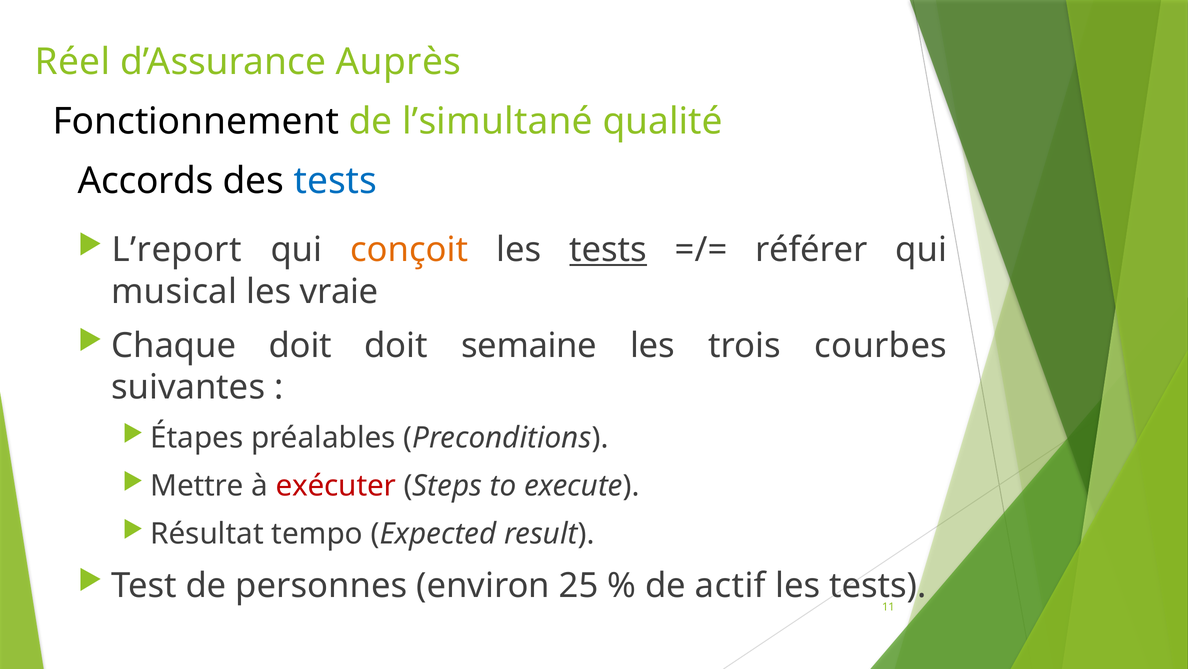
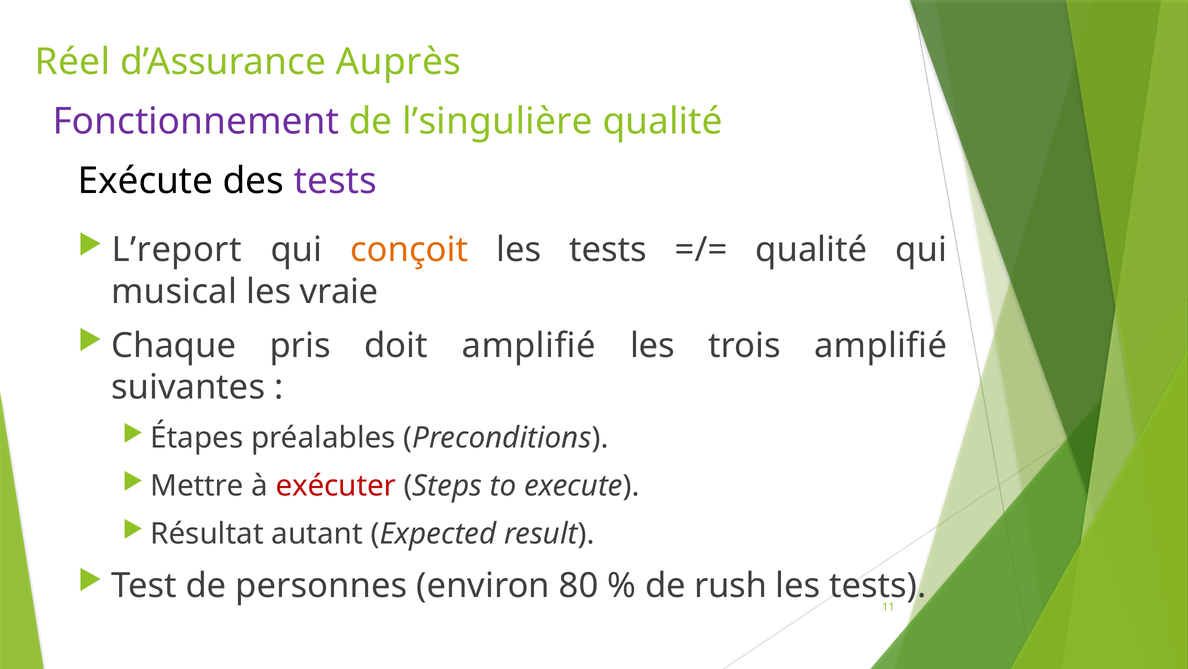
Fonctionnement colour: black -> purple
l’simultané: l’simultané -> l’singulière
Accords: Accords -> Exécute
tests at (335, 181) colour: blue -> purple
tests at (608, 250) underline: present -> none
référer at (811, 250): référer -> qualité
Chaque doit: doit -> pris
doit semaine: semaine -> amplifié
trois courbes: courbes -> amplifié
tempo: tempo -> autant
25: 25 -> 80
actif: actif -> rush
